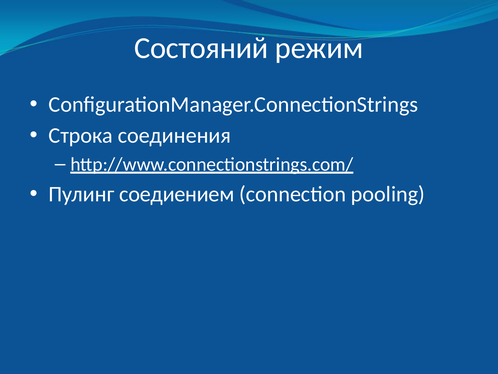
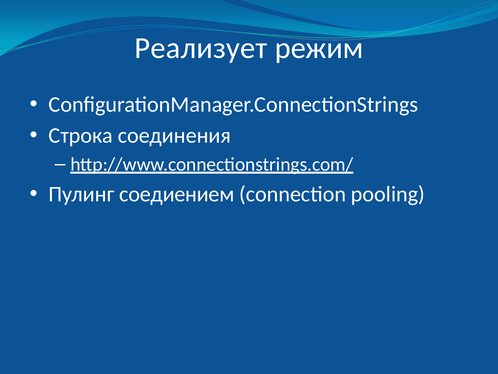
Состояний: Состояний -> Реализует
